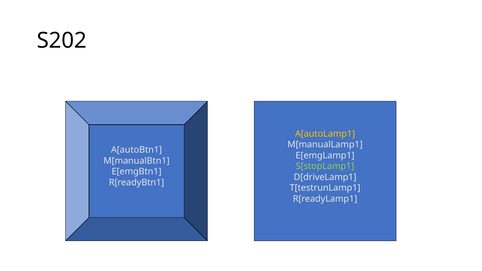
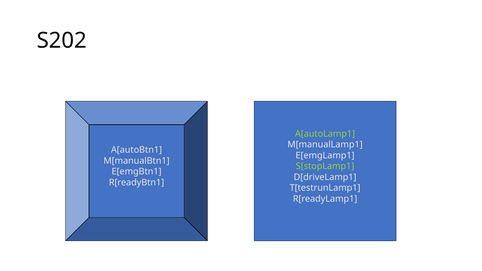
A[autoLamp1 colour: yellow -> light green
